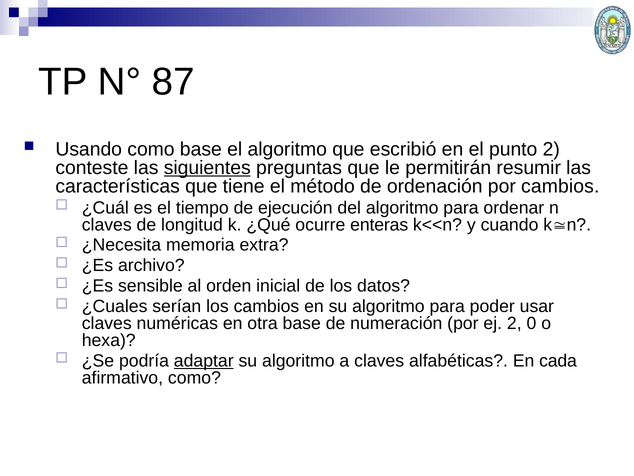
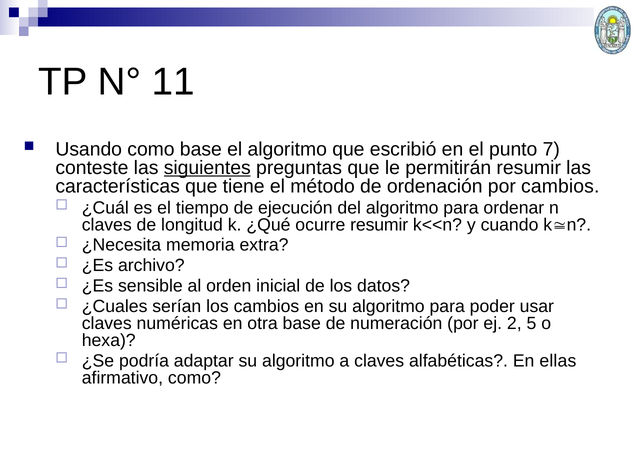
87: 87 -> 11
punto 2: 2 -> 7
ocurre enteras: enteras -> resumir
0: 0 -> 5
adaptar underline: present -> none
cada: cada -> ellas
